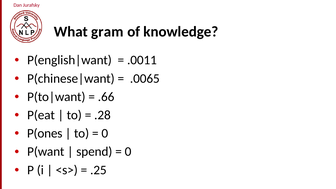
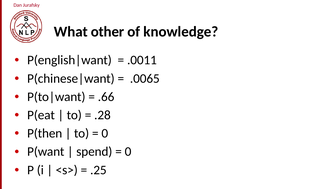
gram: gram -> other
P(ones: P(ones -> P(then
